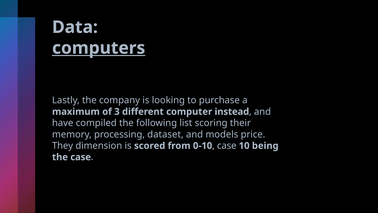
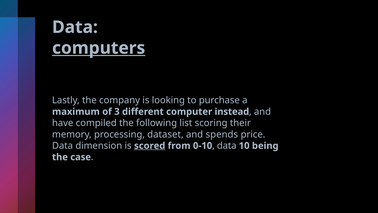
models: models -> spends
They at (63, 146): They -> Data
scored underline: none -> present
case at (227, 146): case -> data
